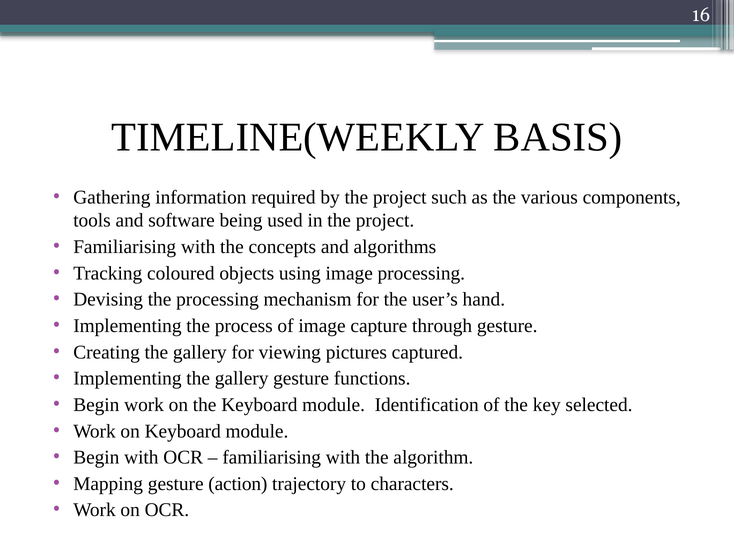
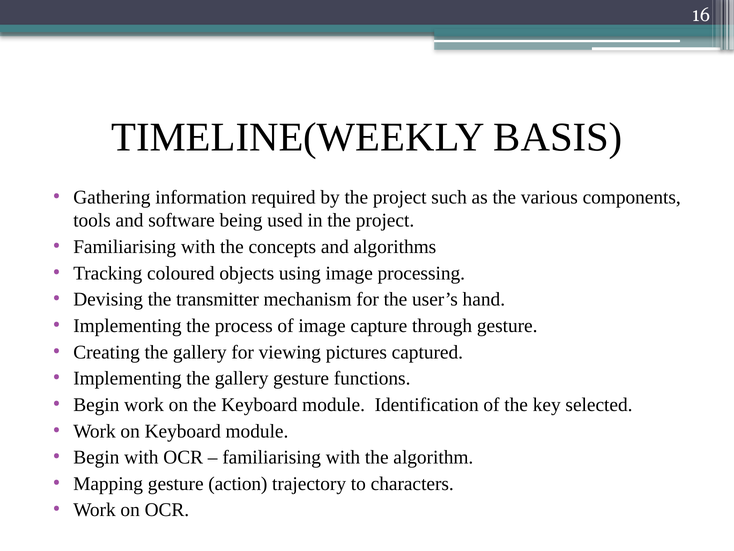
the processing: processing -> transmitter
